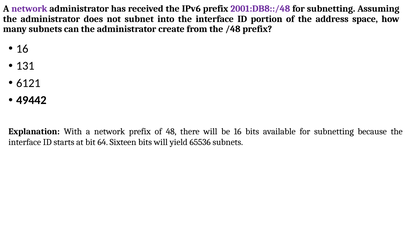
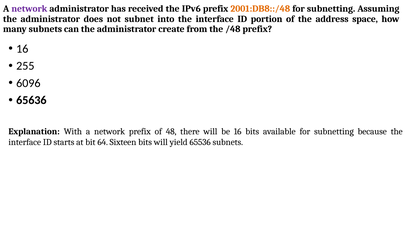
2001:DB8::/48 colour: purple -> orange
131: 131 -> 255
6121: 6121 -> 6096
49442: 49442 -> 65636
